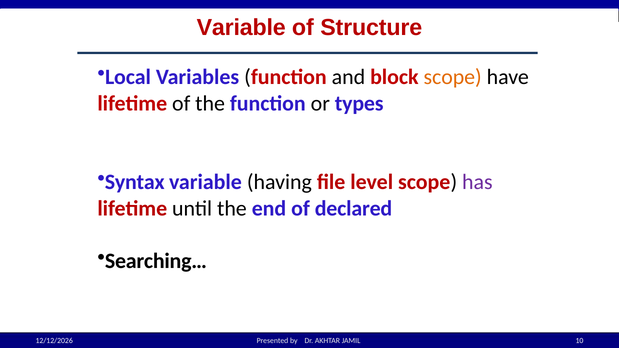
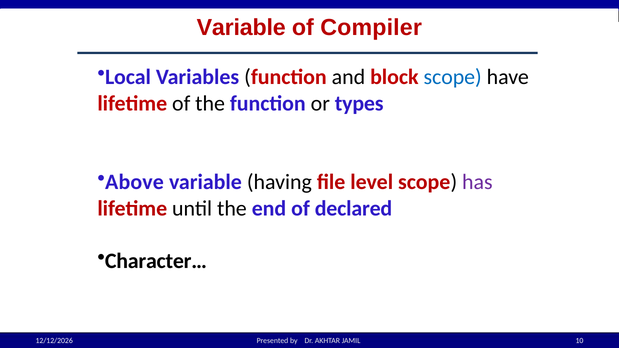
Structure: Structure -> Compiler
scope at (453, 77) colour: orange -> blue
Syntax: Syntax -> Above
Searching…: Searching… -> Character…
